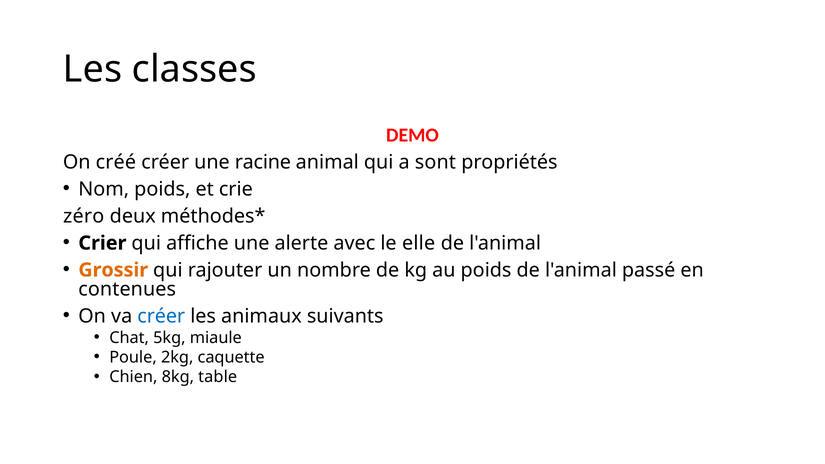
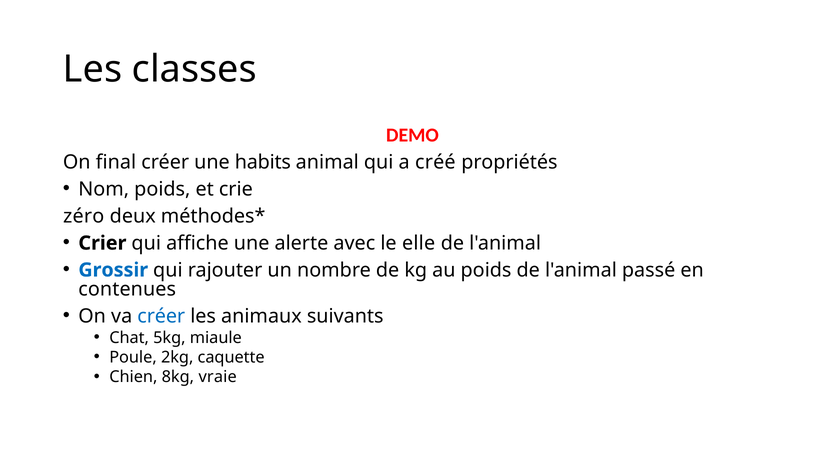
créé: créé -> final
racine: racine -> habits
sont: sont -> créé
Grossir colour: orange -> blue
table: table -> vraie
